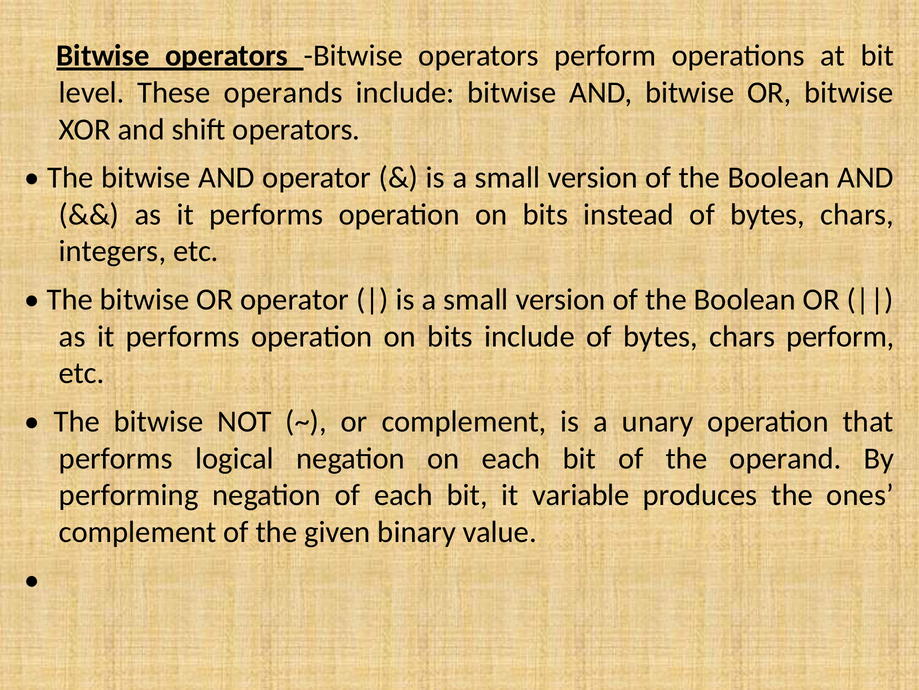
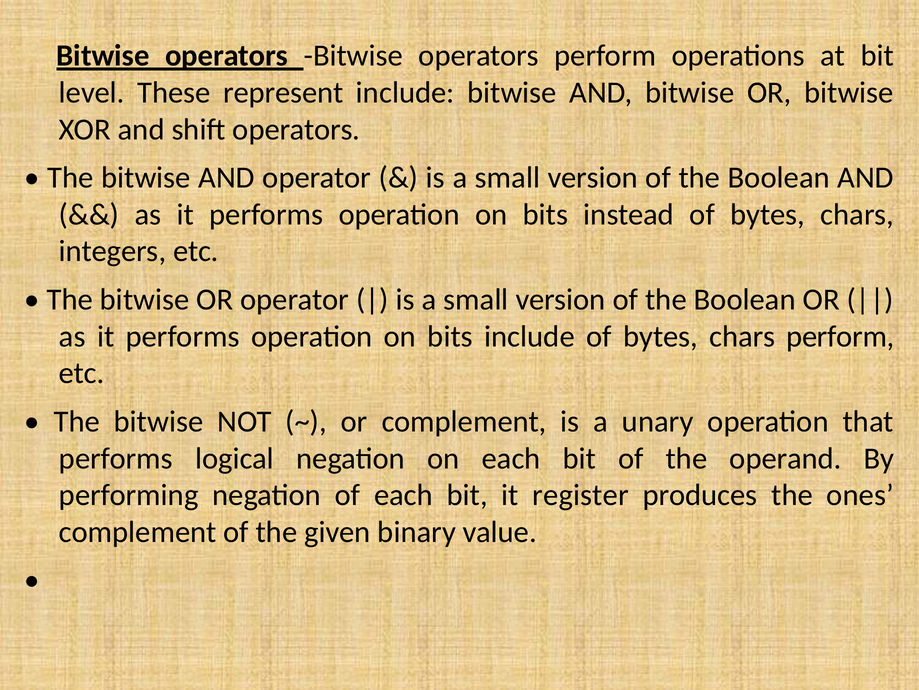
operands: operands -> represent
variable: variable -> register
